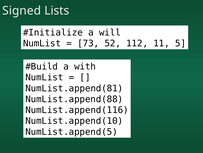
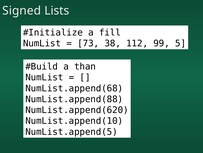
will: will -> fill
52: 52 -> 38
11: 11 -> 99
with: with -> than
NumList.append(81: NumList.append(81 -> NumList.append(68
NumList.append(116: NumList.append(116 -> NumList.append(620
